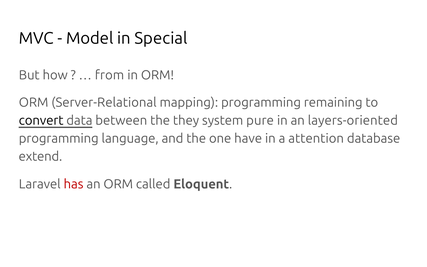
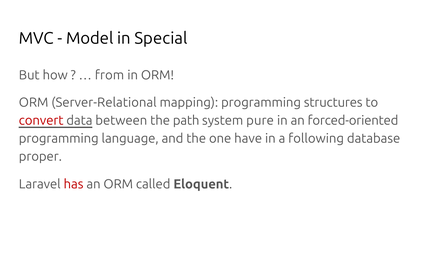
remaining: remaining -> structures
convert colour: black -> red
they: they -> path
layers-oriented: layers-oriented -> forced-oriented
attention: attention -> following
extend: extend -> proper
